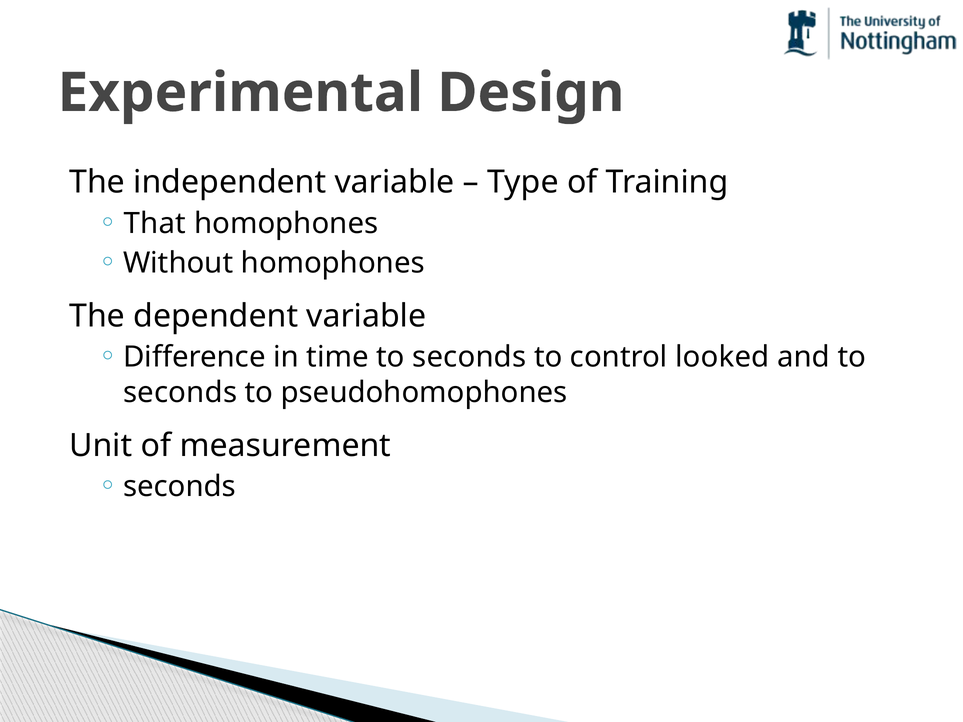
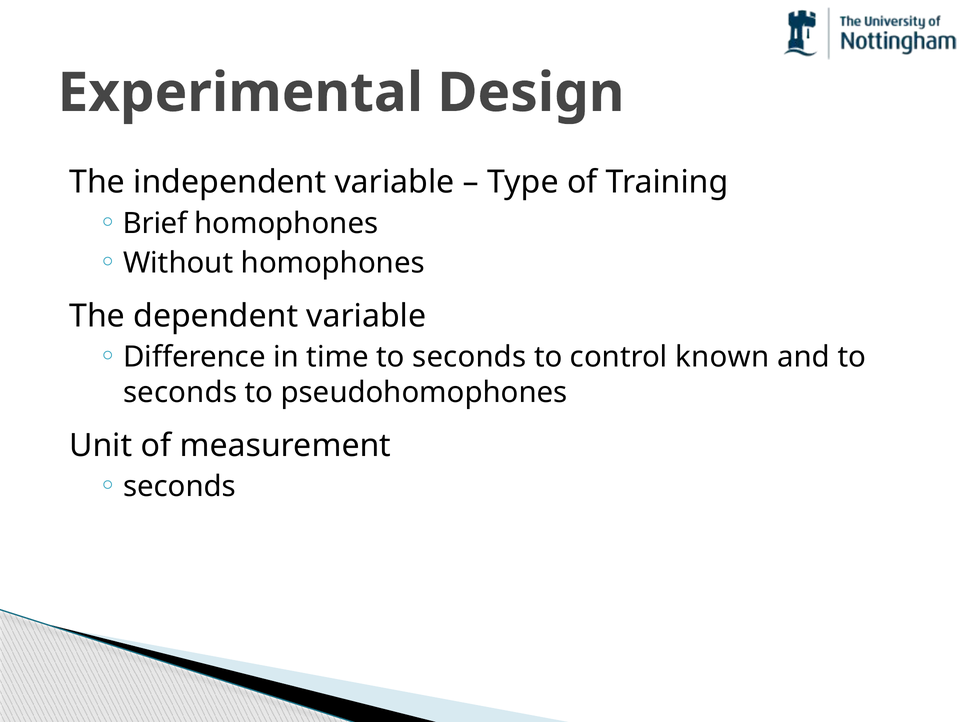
That: That -> Brief
looked: looked -> known
